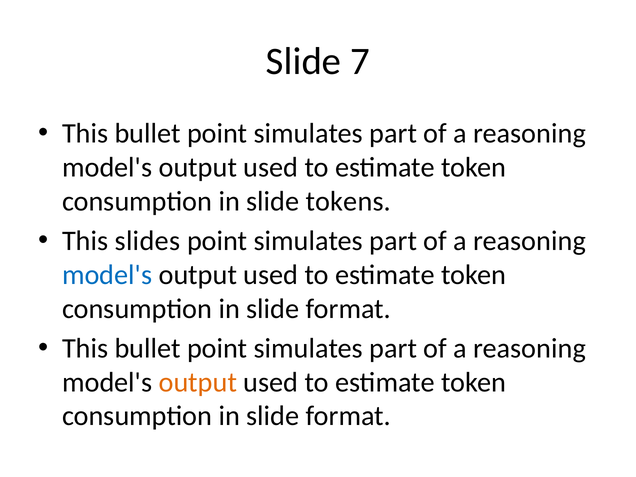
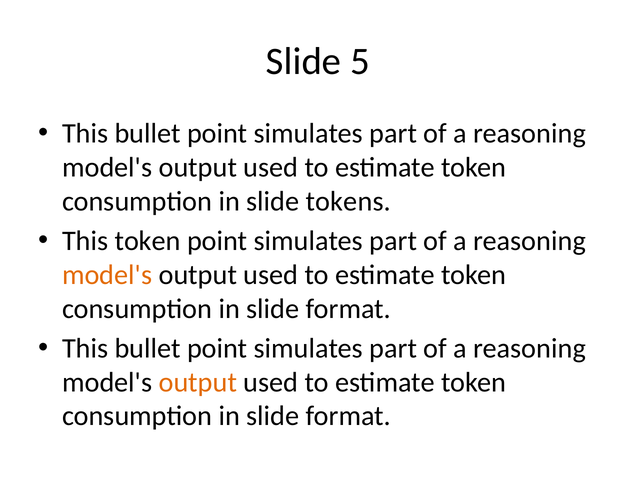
7: 7 -> 5
This slides: slides -> token
model's at (107, 275) colour: blue -> orange
